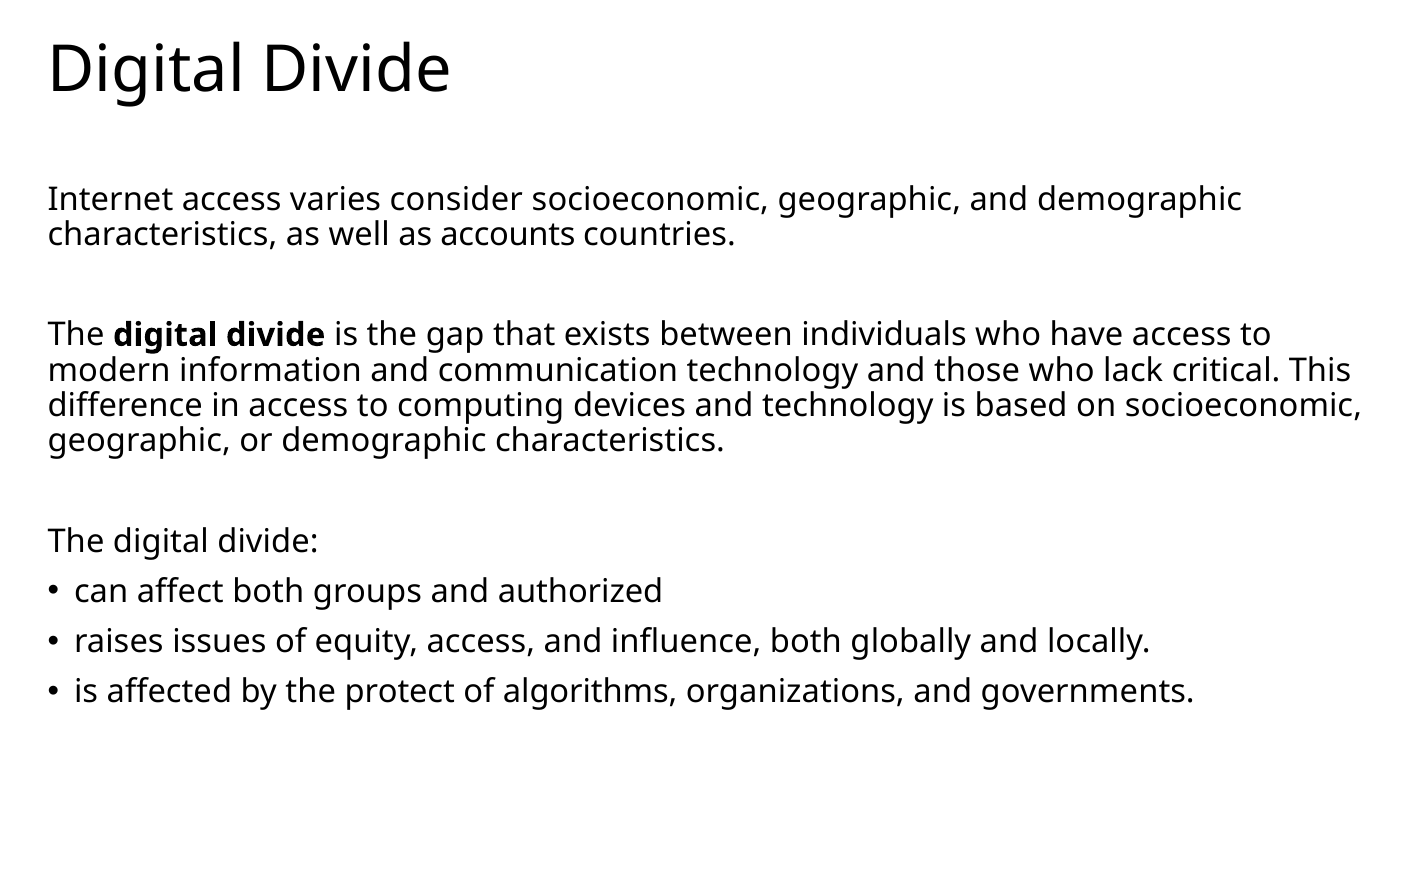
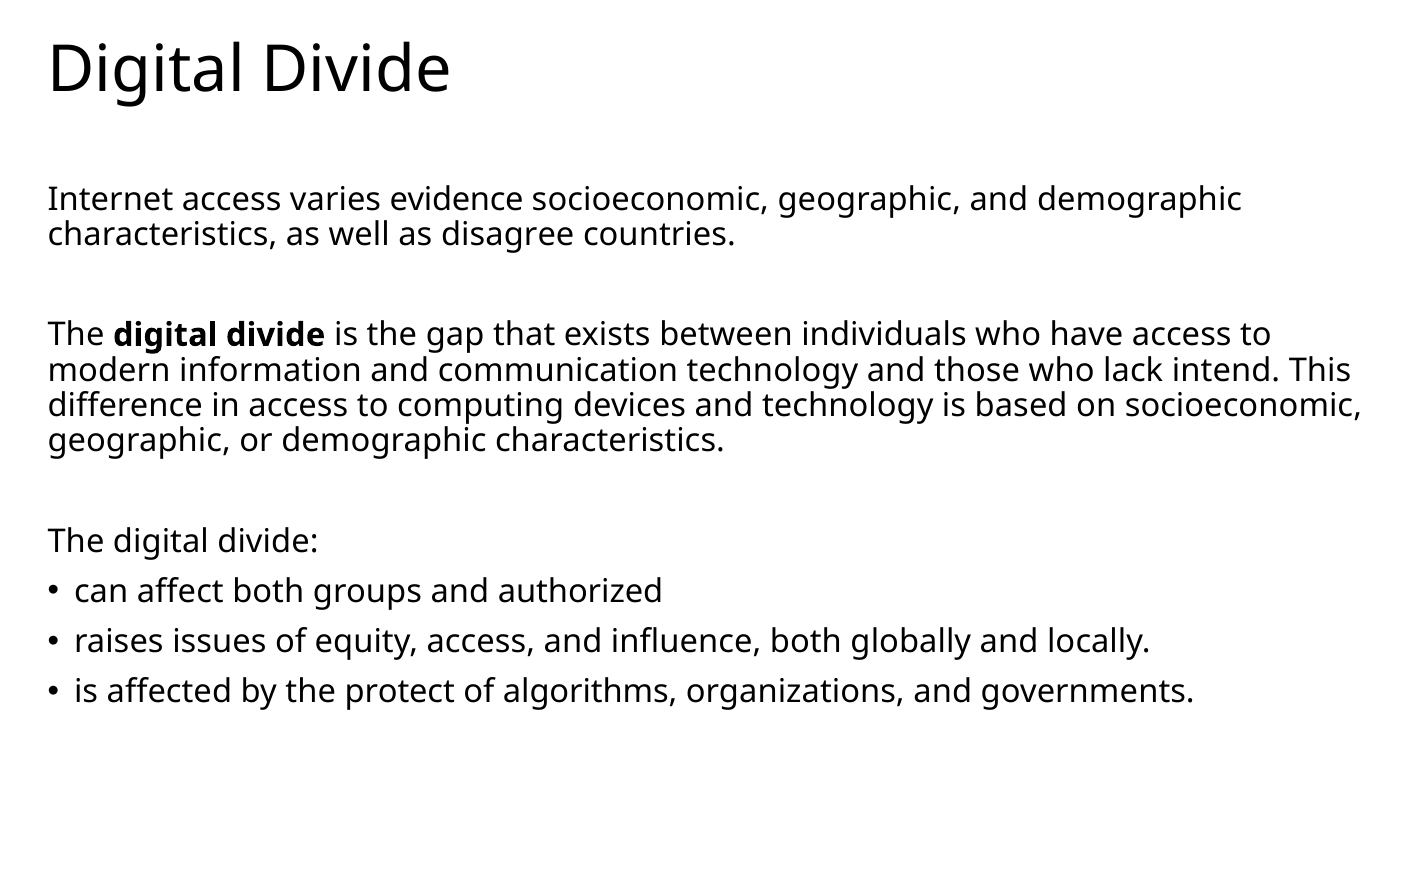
consider: consider -> evidence
accounts: accounts -> disagree
critical: critical -> intend
